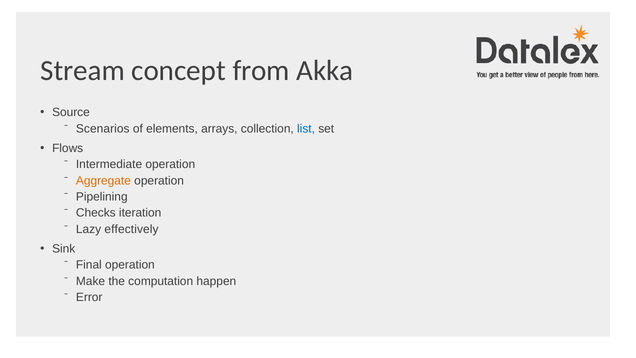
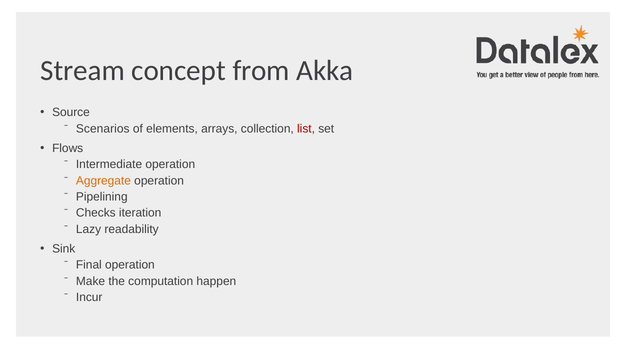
list colour: blue -> red
effectively: effectively -> readability
Error: Error -> Incur
